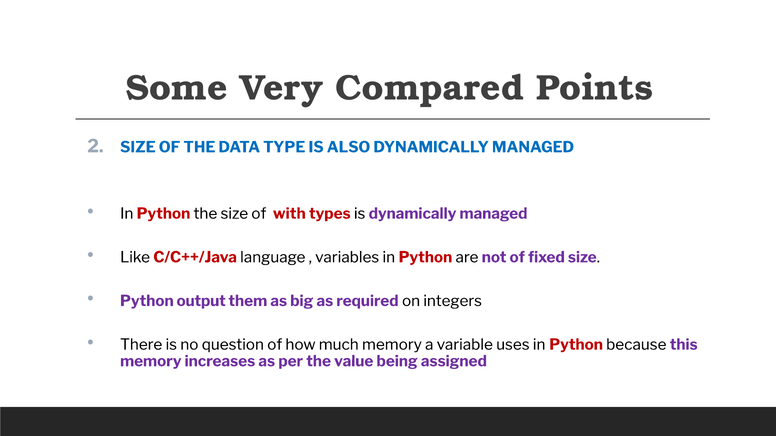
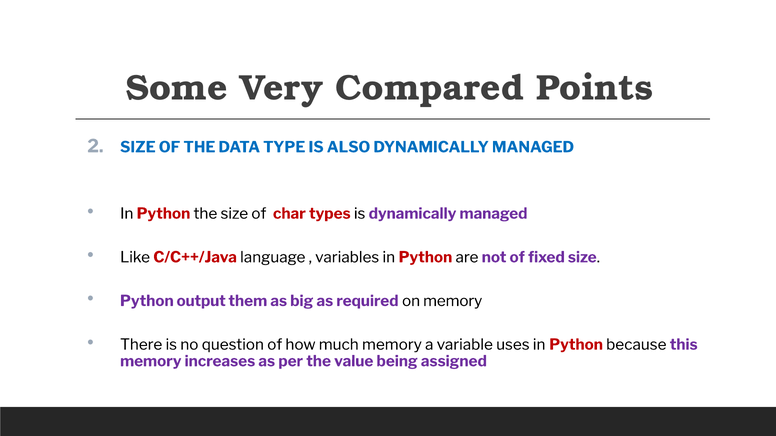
with: with -> char
on integers: integers -> memory
